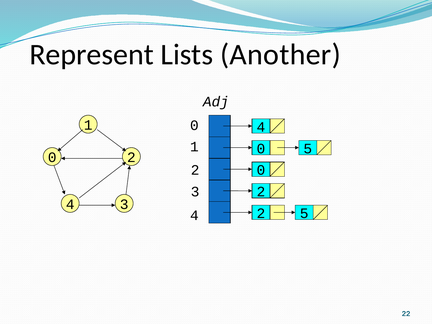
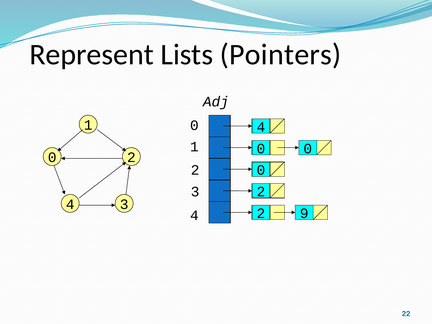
Another: Another -> Pointers
5 at (308, 149): 5 -> 0
2 5: 5 -> 9
